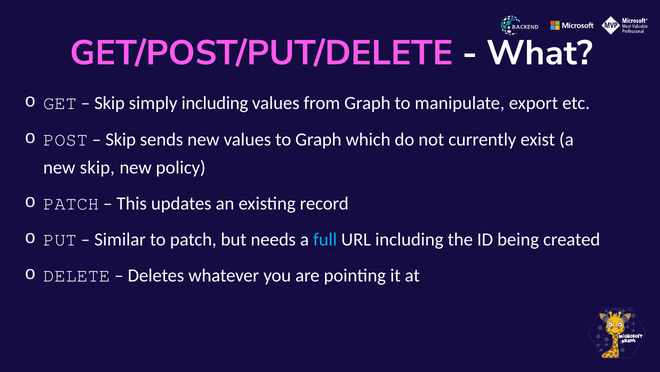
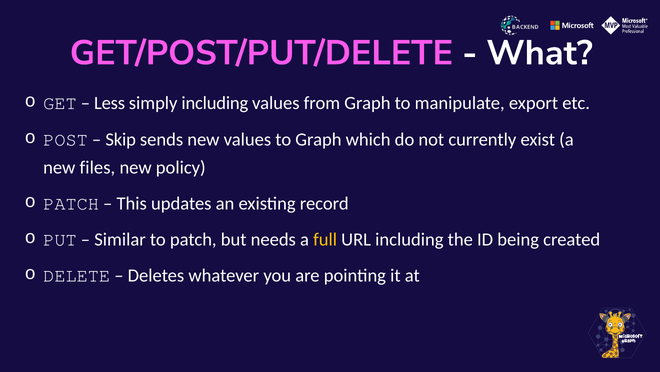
Skip at (110, 103): Skip -> Less
new skip: skip -> files
full colour: light blue -> yellow
